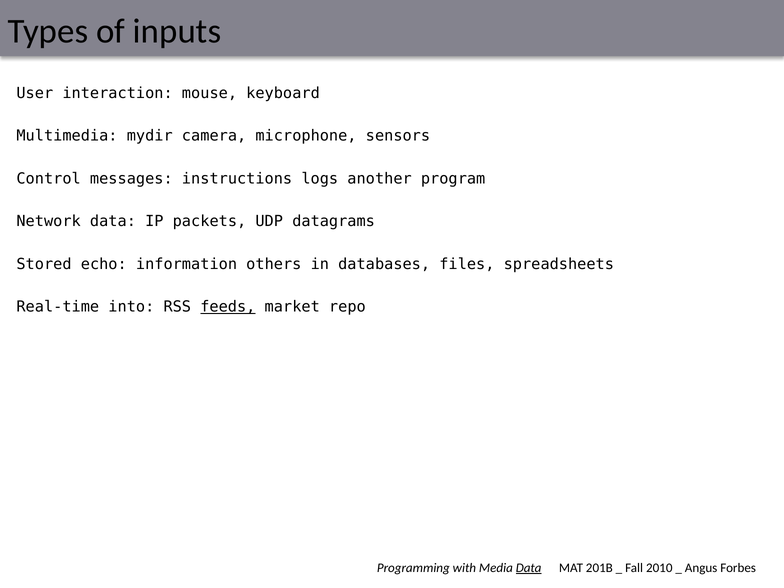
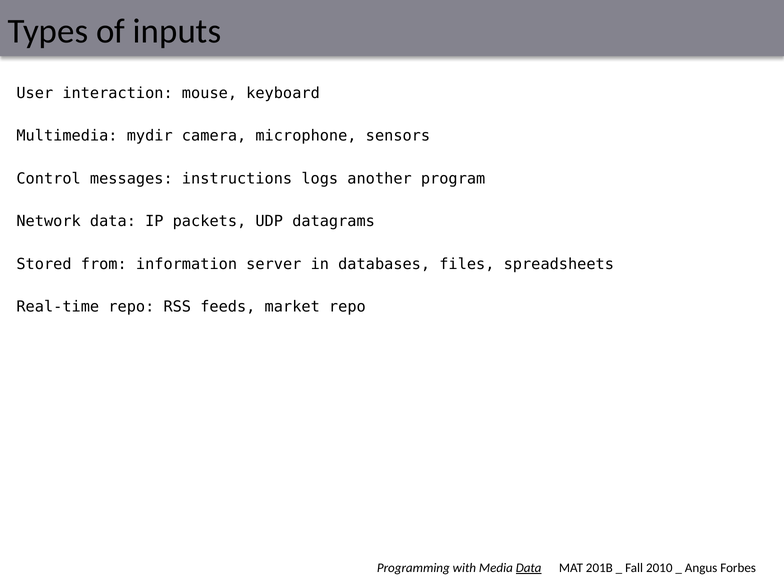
echo: echo -> from
others: others -> server
Real-time into: into -> repo
feeds underline: present -> none
